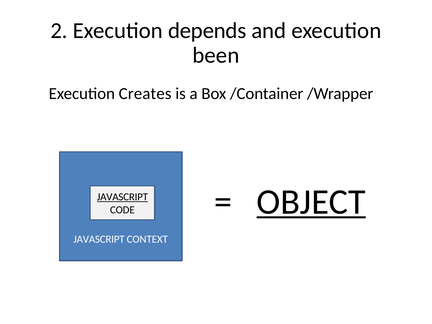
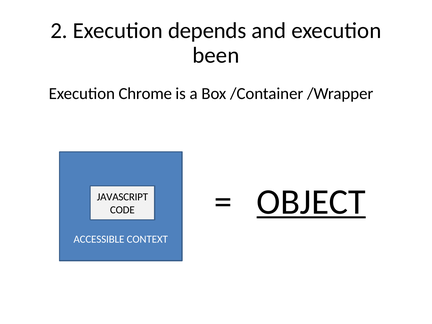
Creates: Creates -> Chrome
JAVASCRIPT at (122, 197) underline: present -> none
JAVASCRIPT at (99, 239): JAVASCRIPT -> ACCESSIBLE
